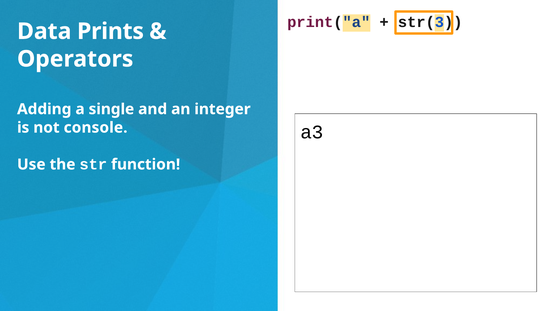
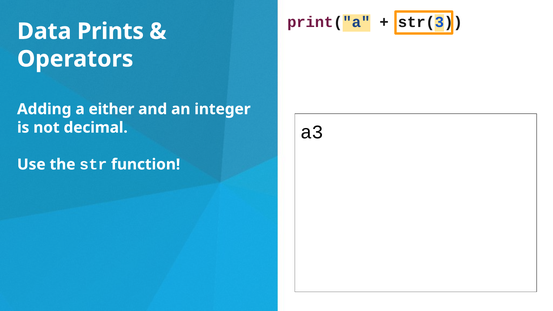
single: single -> either
console: console -> decimal
